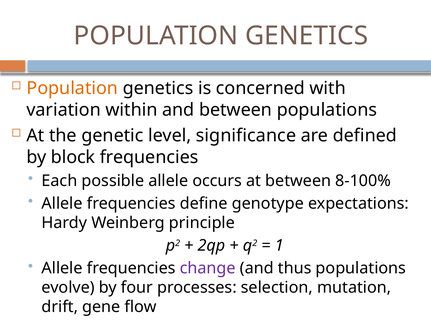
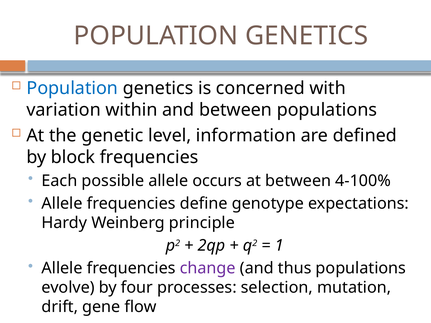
Population at (72, 88) colour: orange -> blue
significance: significance -> information
8-100%: 8-100% -> 4-100%
